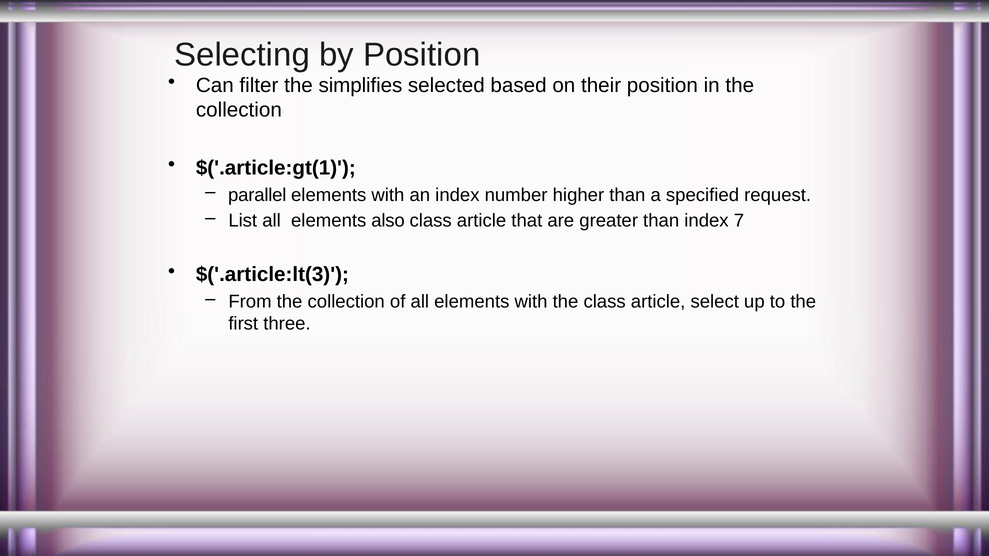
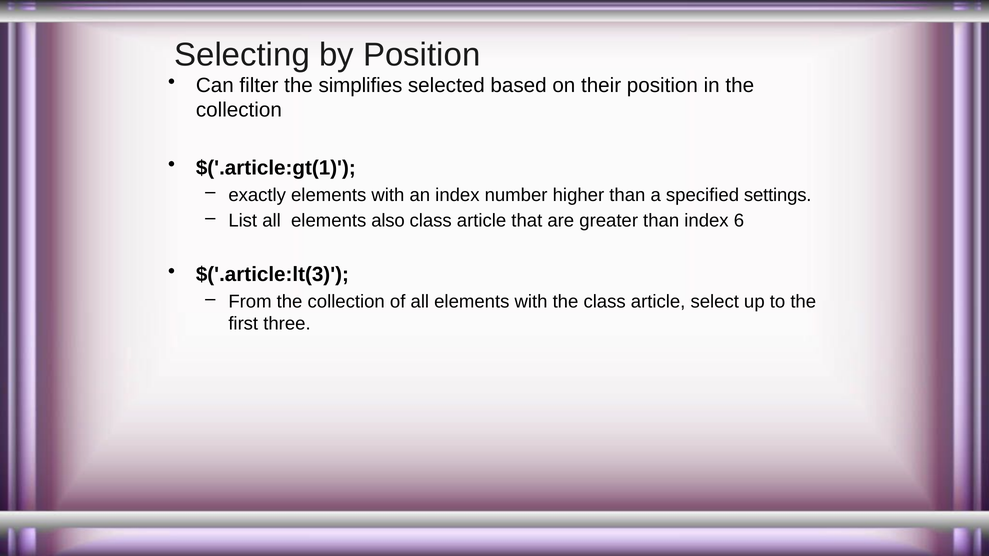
parallel: parallel -> exactly
request: request -> settings
7: 7 -> 6
